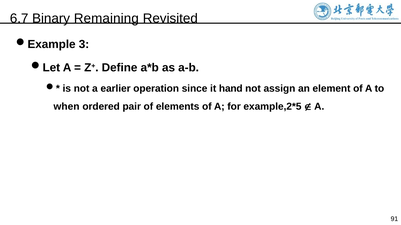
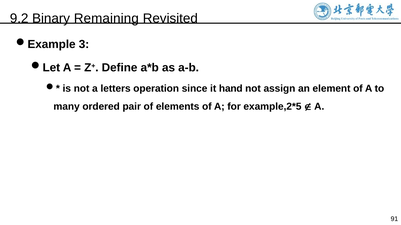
6.7: 6.7 -> 9.2
earlier: earlier -> letters
when: when -> many
